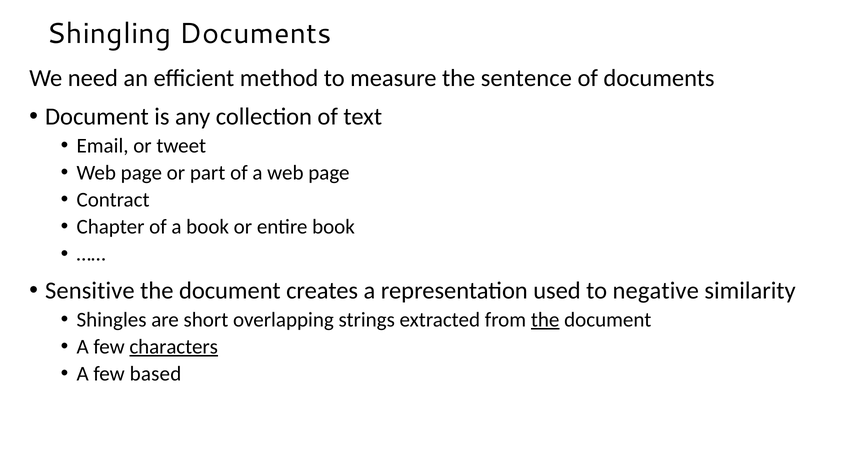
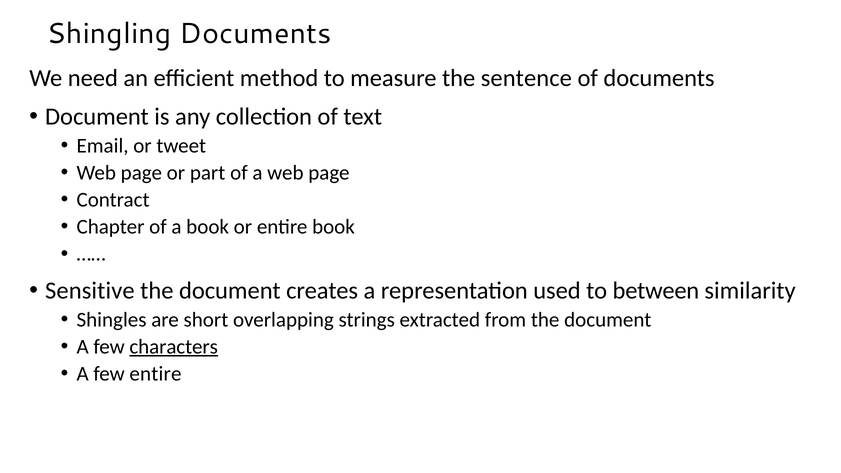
negative: negative -> between
the at (545, 320) underline: present -> none
few based: based -> entire
